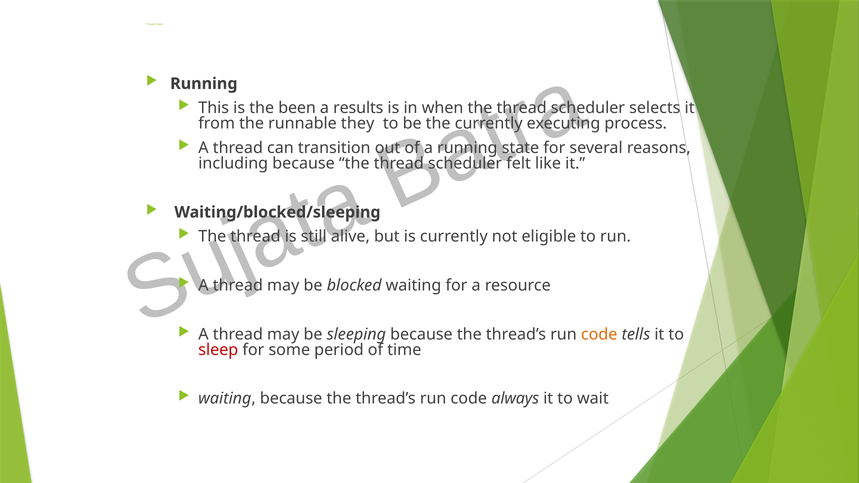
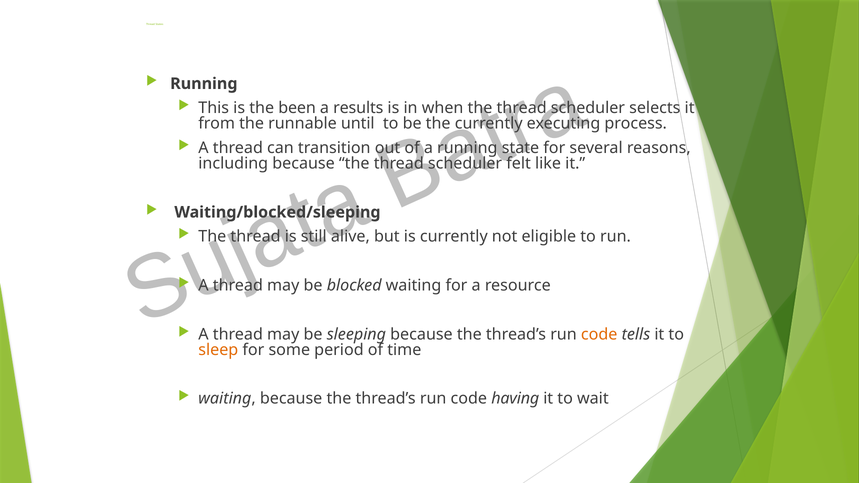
they: they -> until
sleep colour: red -> orange
always: always -> having
